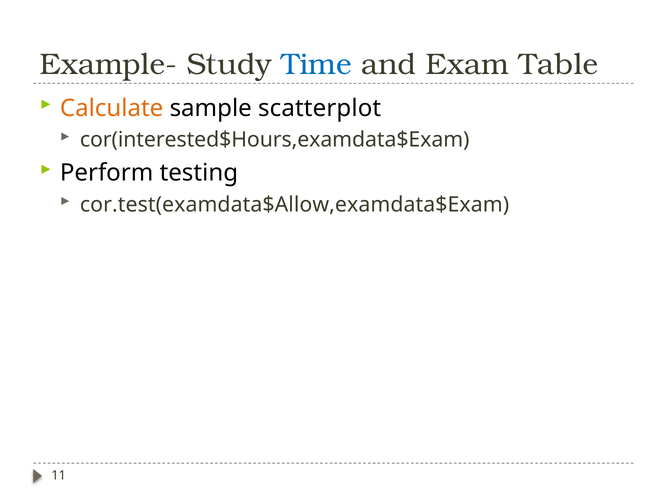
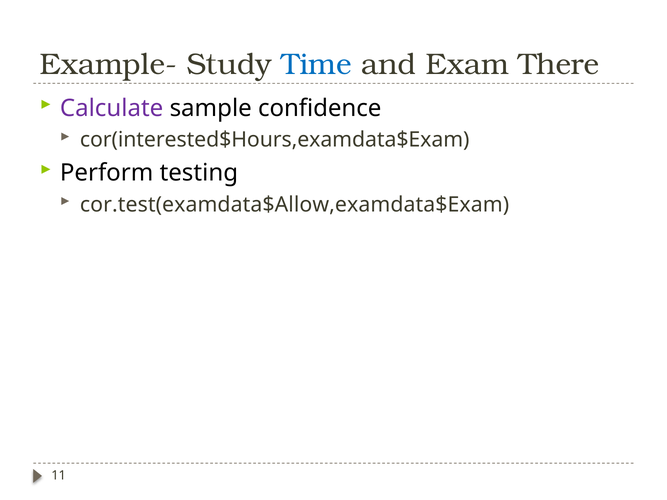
Table: Table -> There
Calculate colour: orange -> purple
scatterplot: scatterplot -> confidence
